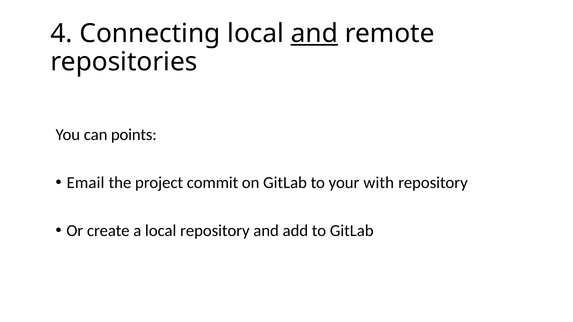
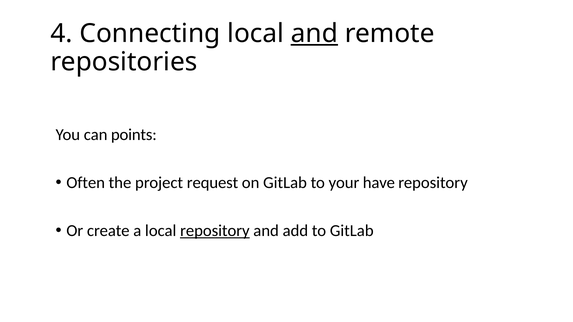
Email: Email -> Often
commit: commit -> request
with: with -> have
repository at (215, 231) underline: none -> present
